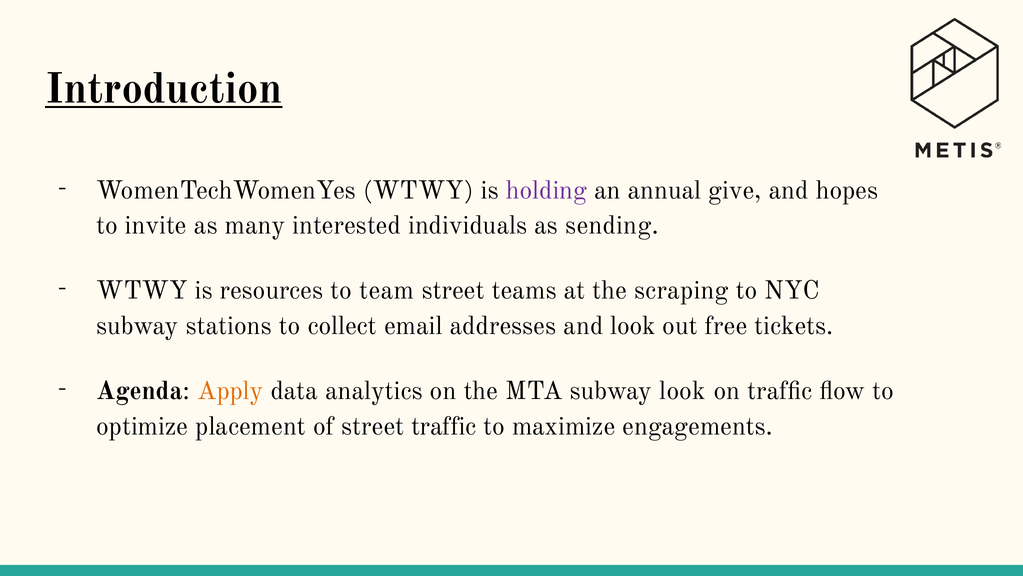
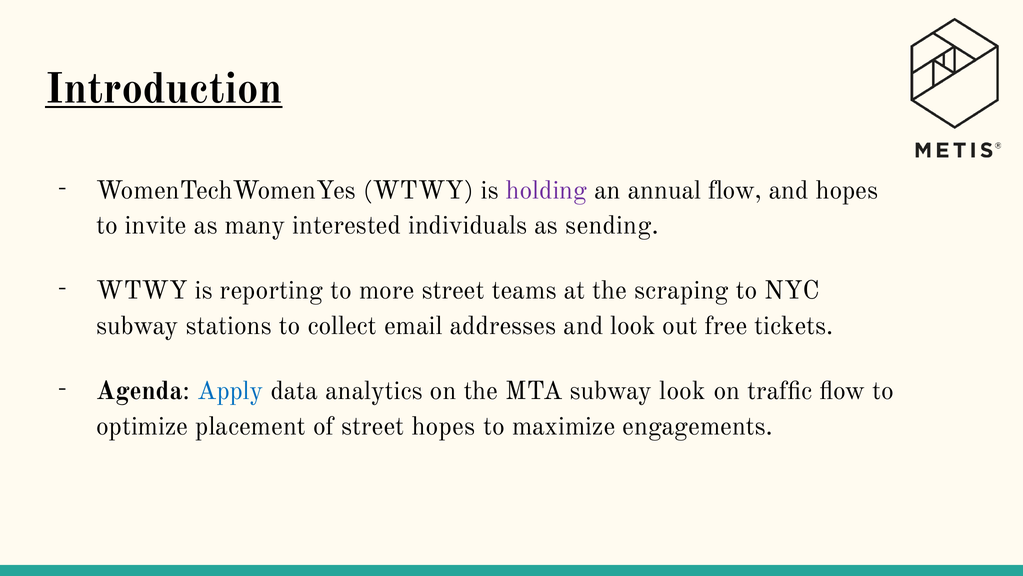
annual give: give -> flow
resources: resources -> reporting
team: team -> more
Apply colour: orange -> blue
street traffic: traffic -> hopes
